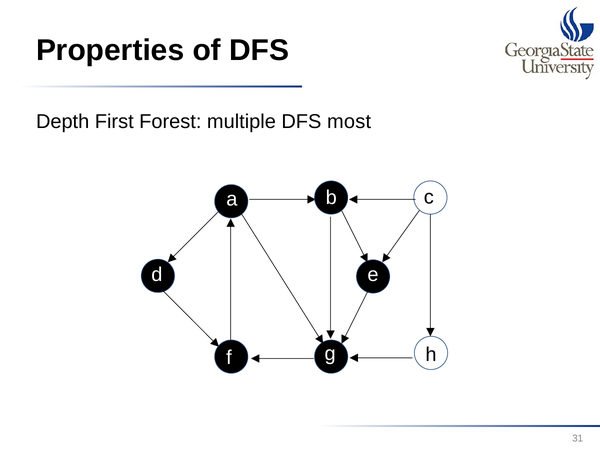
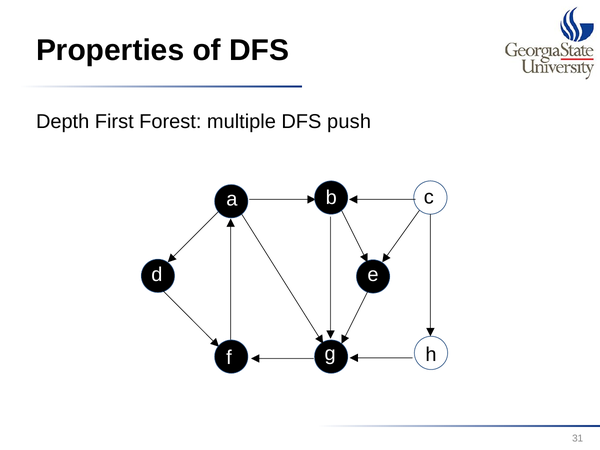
most: most -> push
